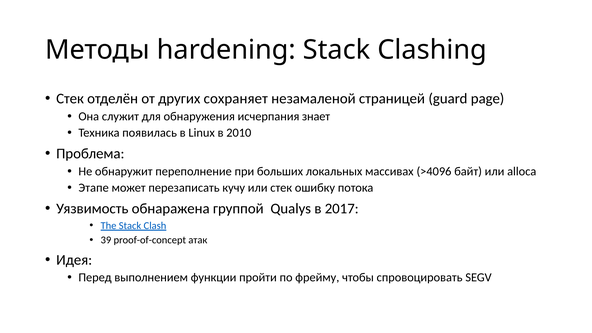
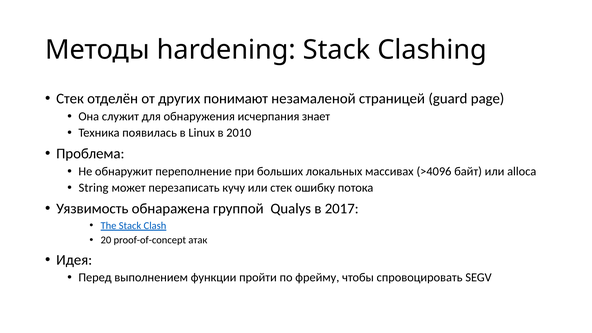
сохраняет: сохраняет -> понимают
Этапе: Этапе -> String
39: 39 -> 20
